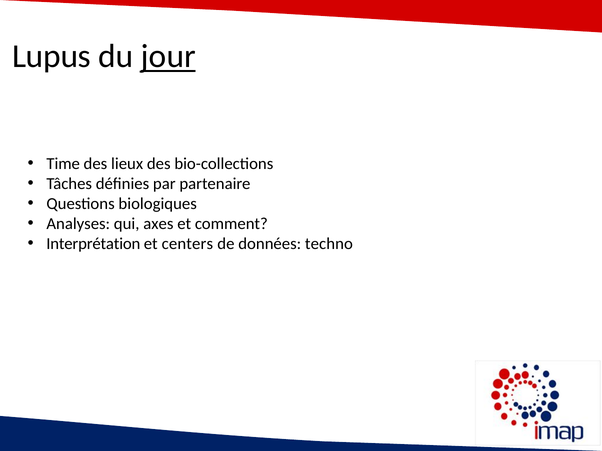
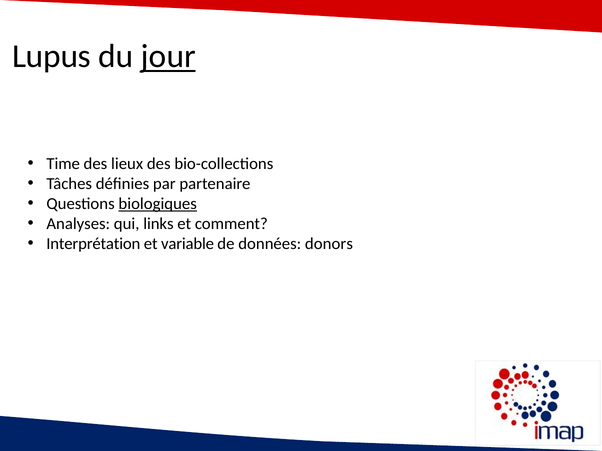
biologiques underline: none -> present
axes: axes -> links
centers: centers -> variable
techno: techno -> donors
